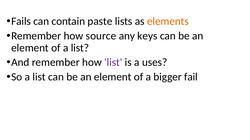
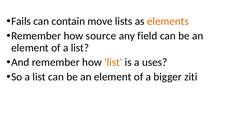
paste: paste -> move
keys: keys -> field
list at (113, 63) colour: purple -> orange
fail: fail -> ziti
